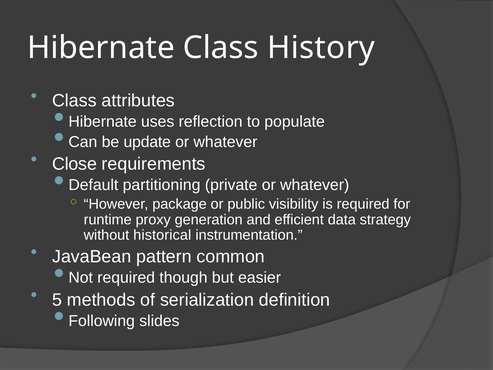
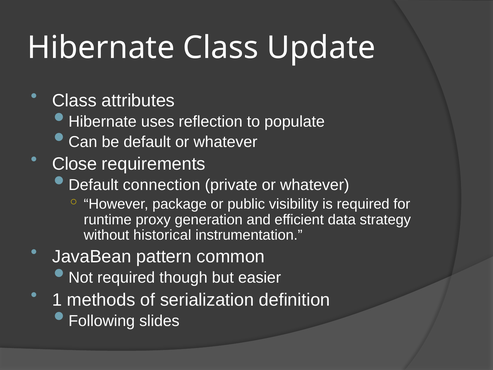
History: History -> Update
be update: update -> default
partitioning: partitioning -> connection
5: 5 -> 1
